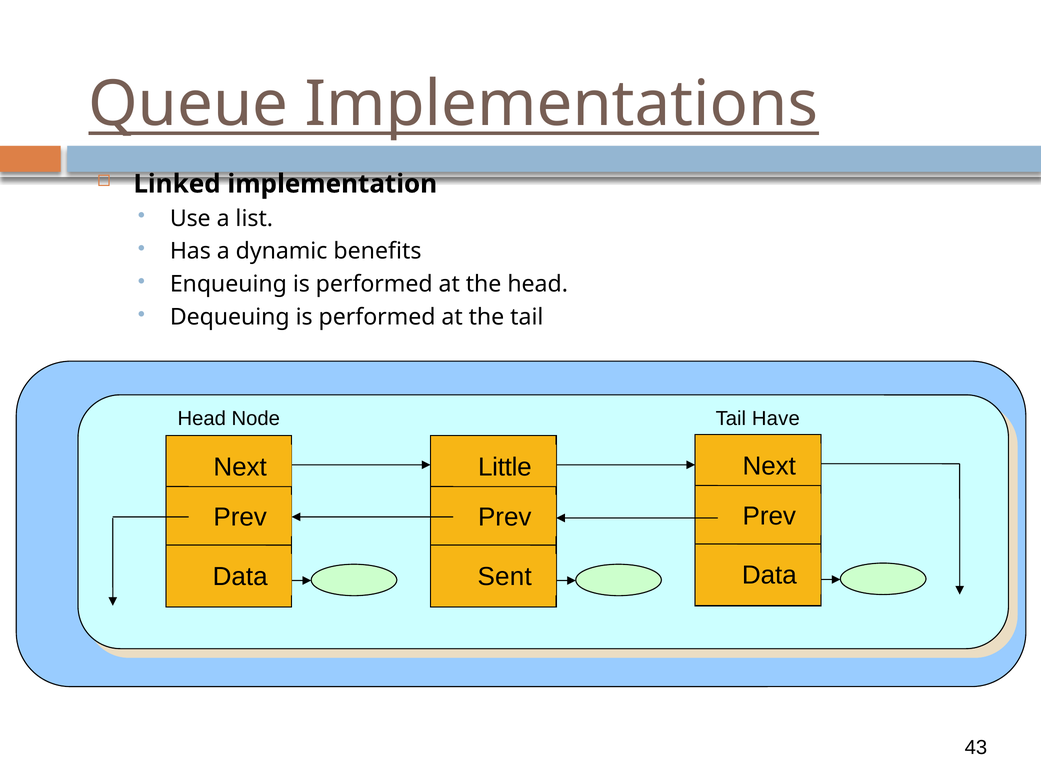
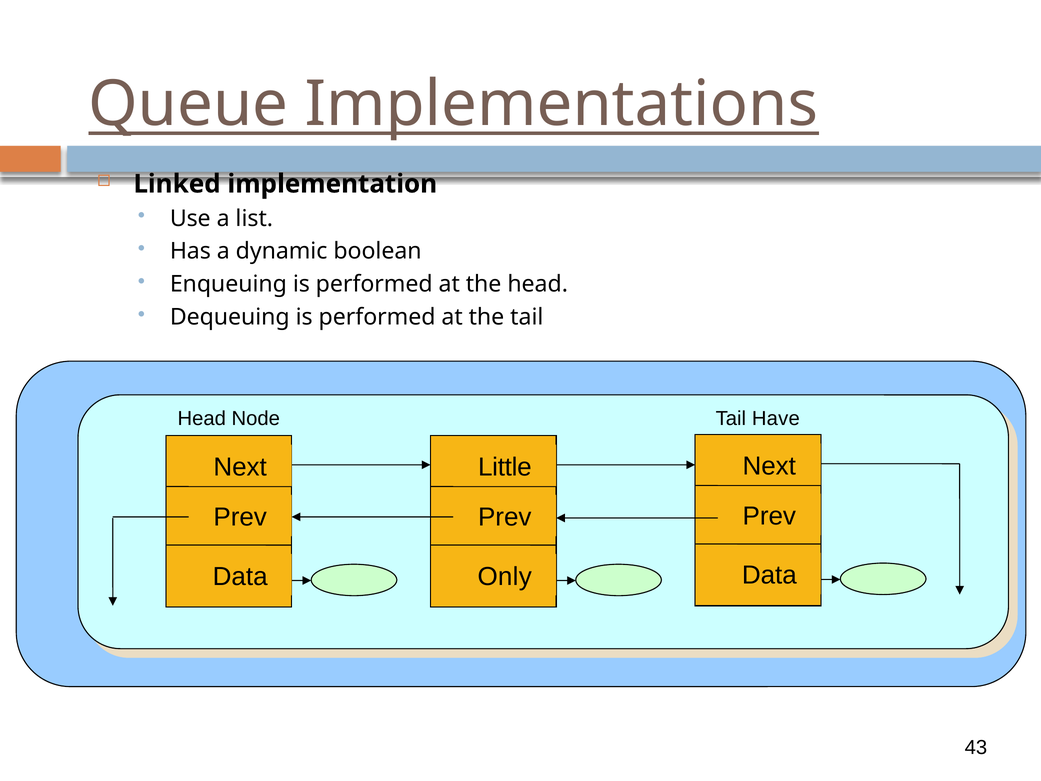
benefits: benefits -> boolean
Sent: Sent -> Only
